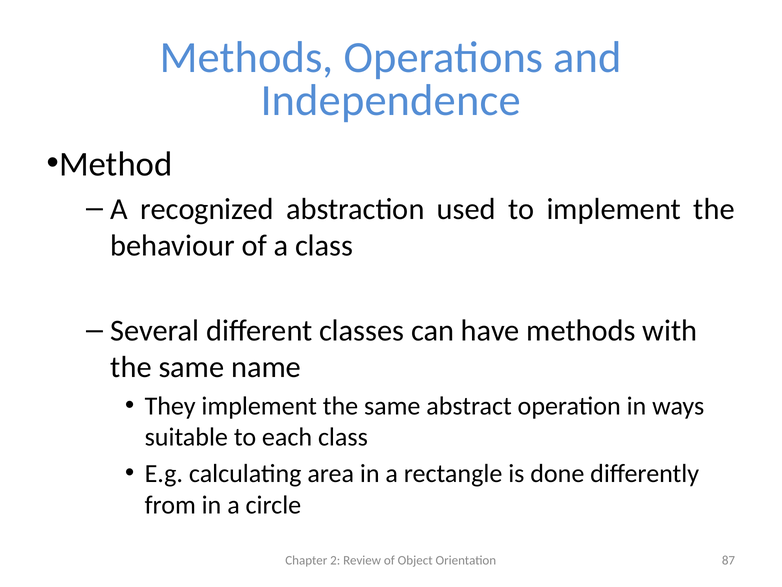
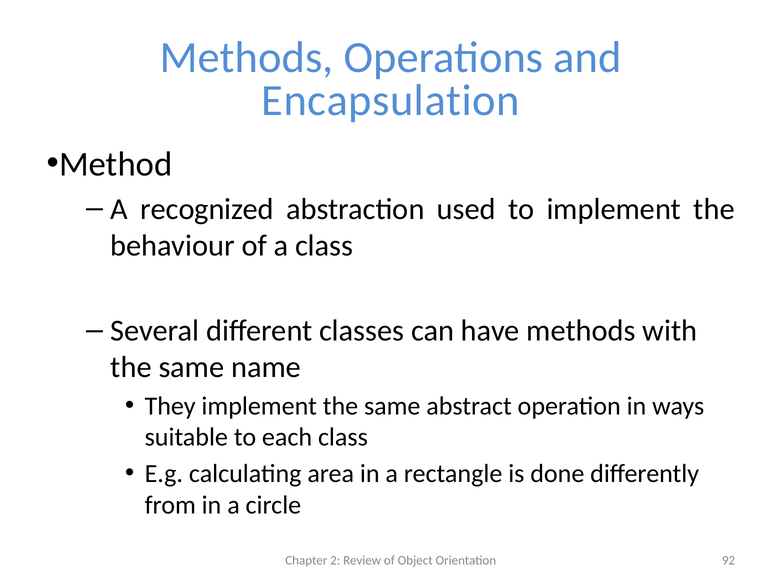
Independence: Independence -> Encapsulation
87: 87 -> 92
